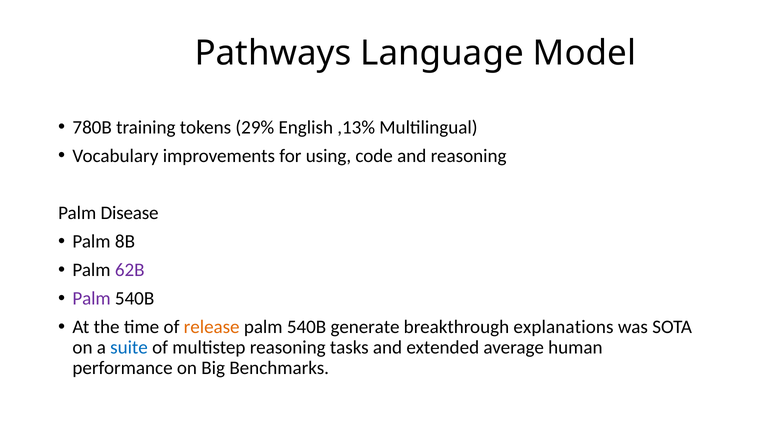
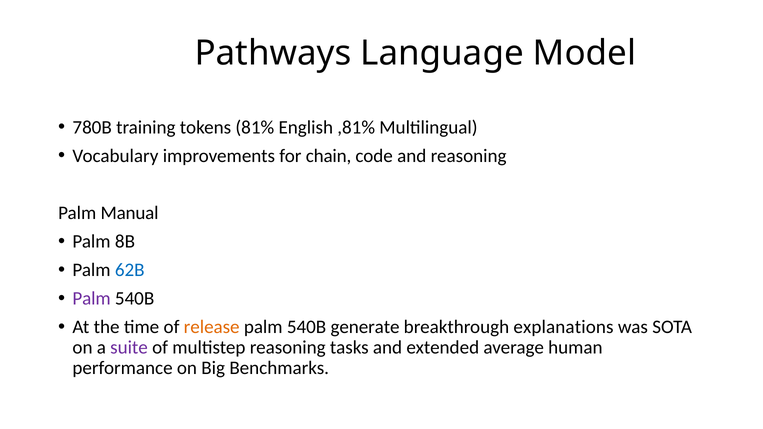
29%: 29% -> 81%
,13%: ,13% -> ,81%
using: using -> chain
Disease: Disease -> Manual
62B colour: purple -> blue
suite colour: blue -> purple
